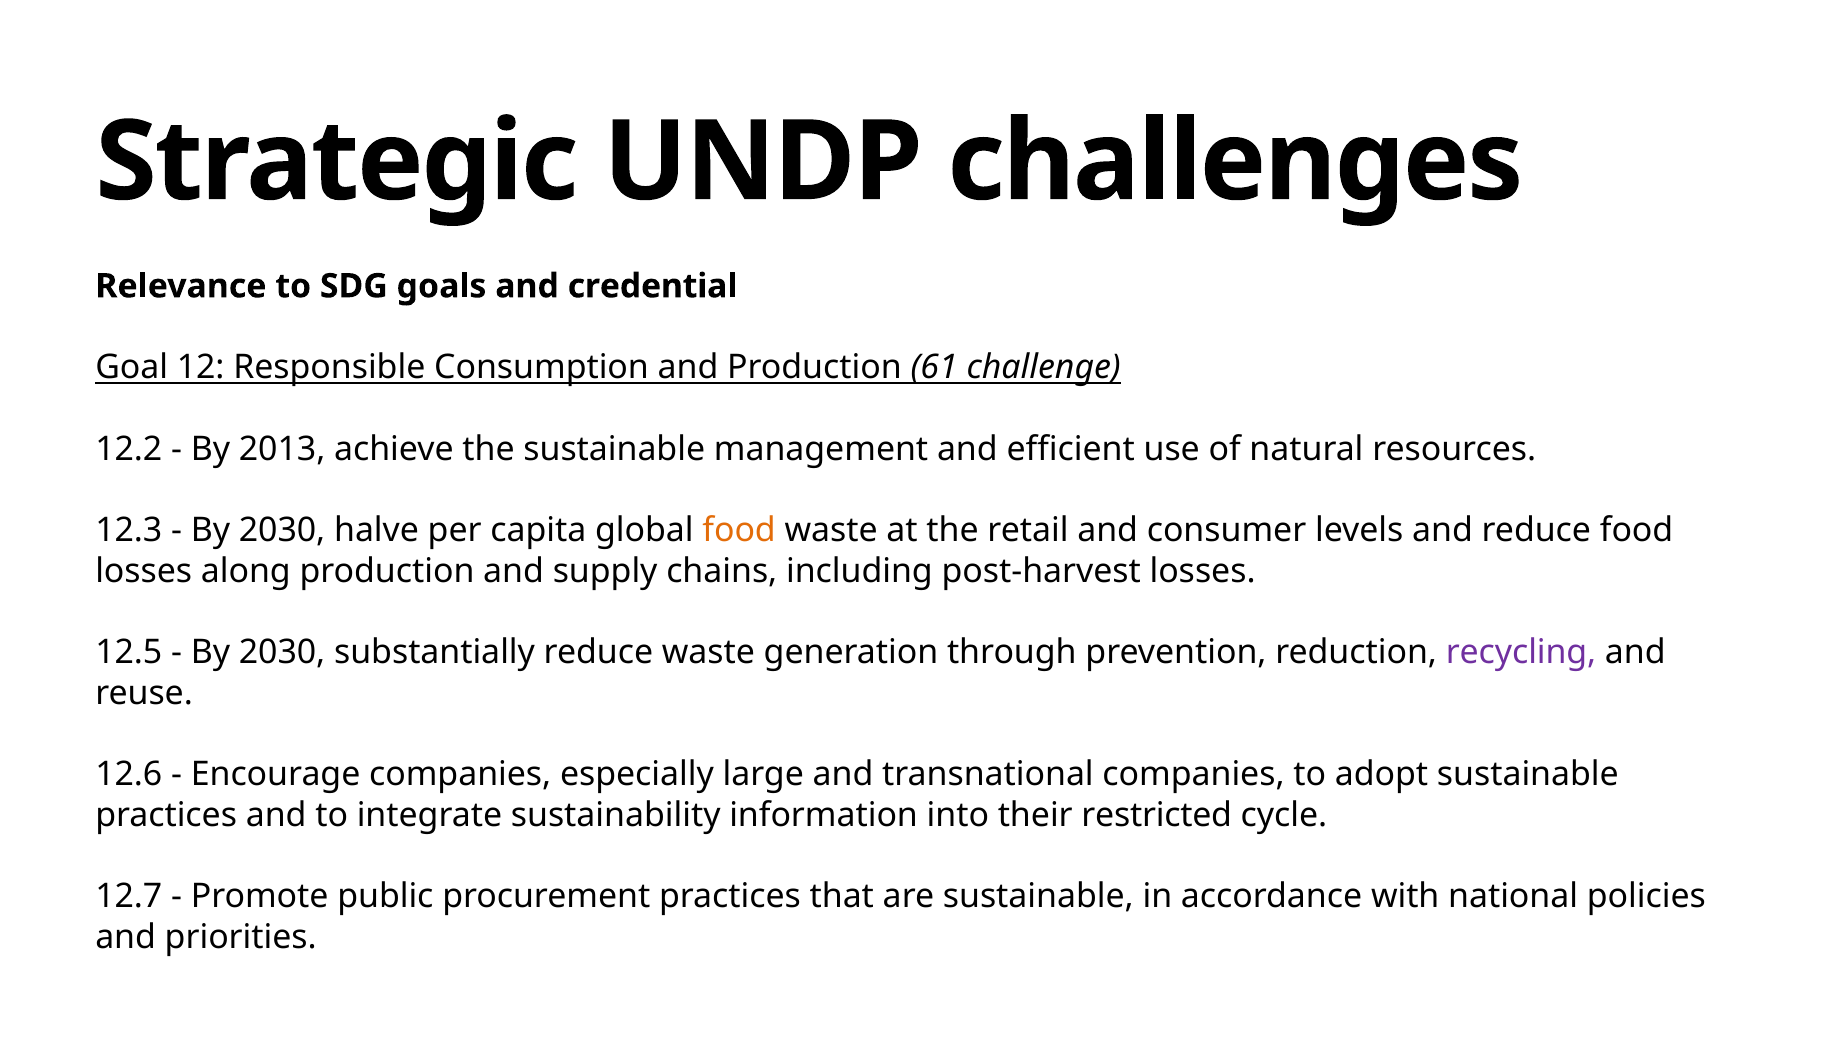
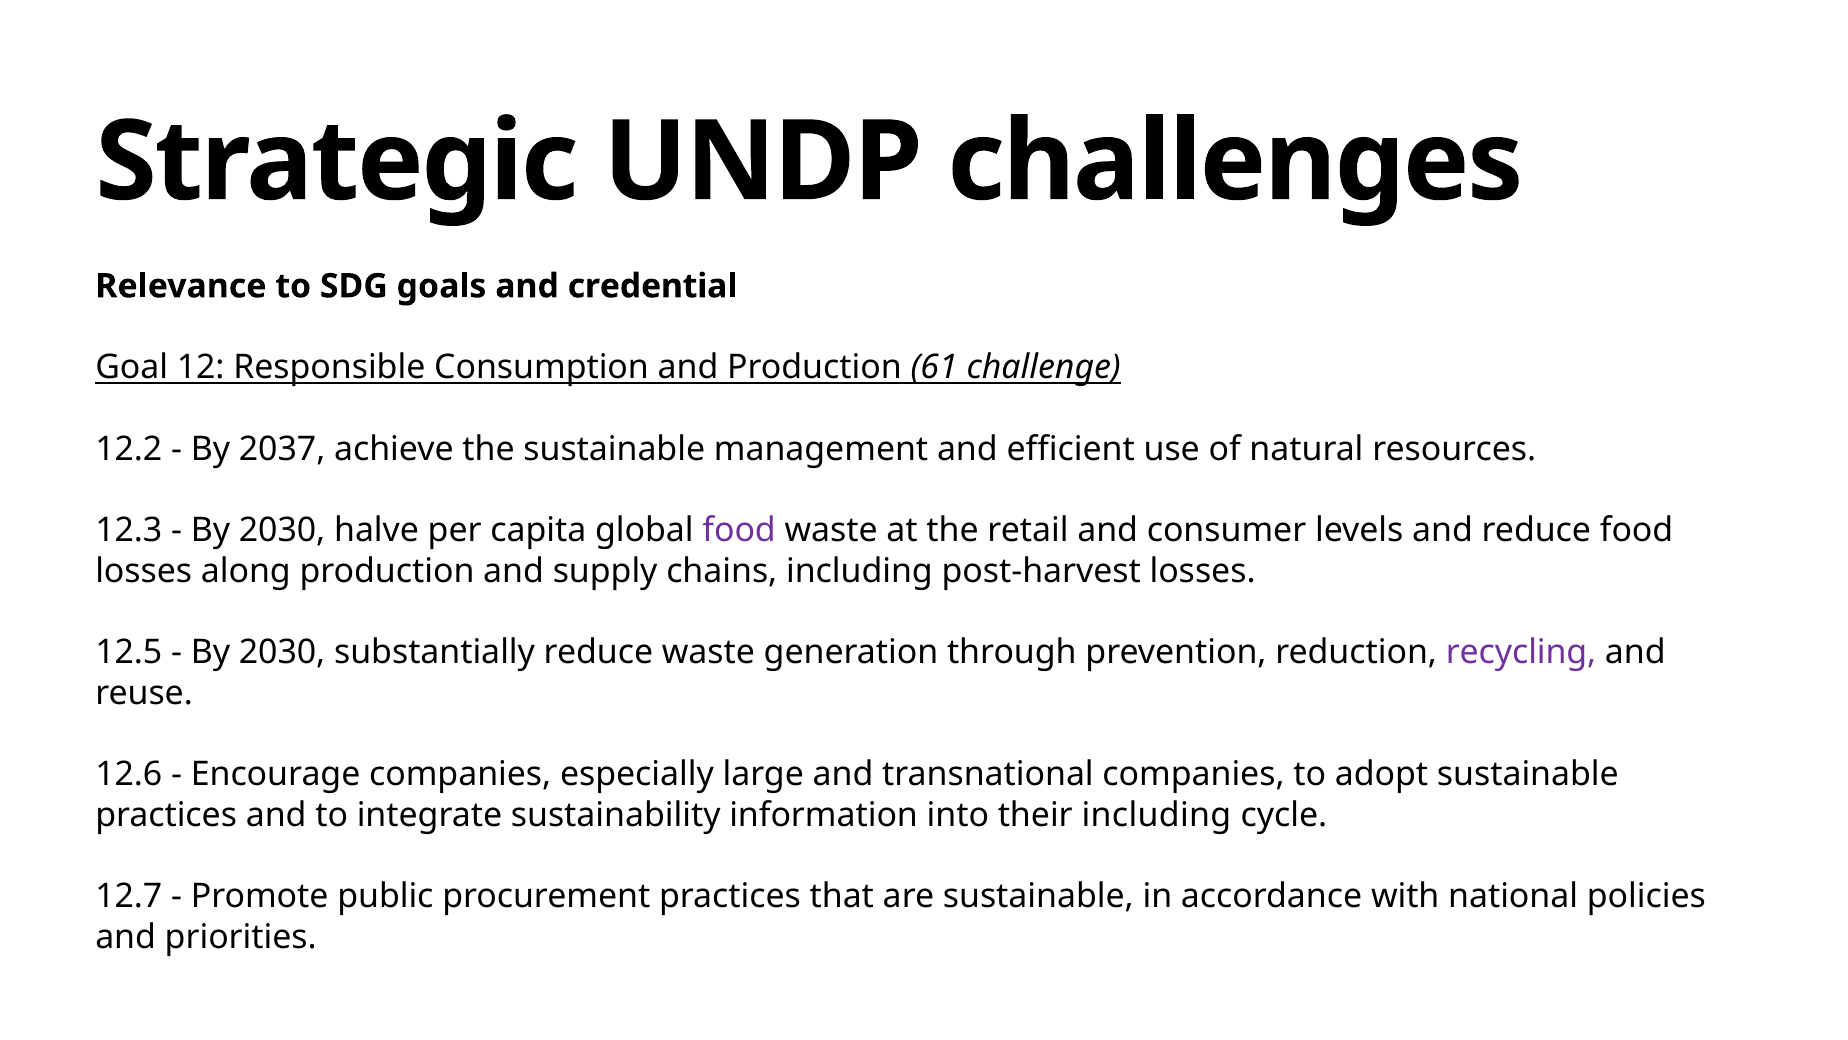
2013: 2013 -> 2037
food at (739, 530) colour: orange -> purple
their restricted: restricted -> including
